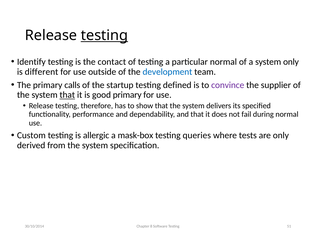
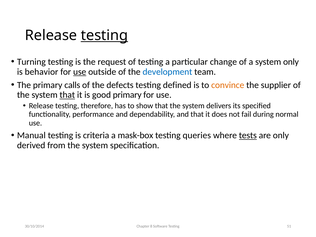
Identify: Identify -> Turning
contact: contact -> request
particular normal: normal -> change
different: different -> behavior
use at (80, 72) underline: none -> present
startup: startup -> defects
convince colour: purple -> orange
Custom: Custom -> Manual
allergic: allergic -> criteria
tests underline: none -> present
